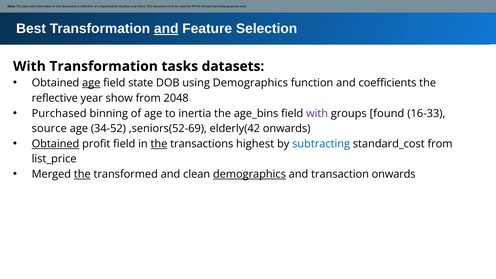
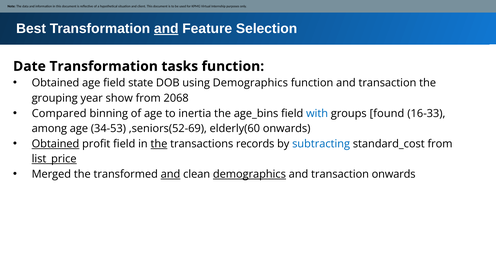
With at (29, 66): With -> Date
tasks datasets: datasets -> function
age at (91, 83) underline: present -> none
function and coefficients: coefficients -> transaction
reflective at (55, 98): reflective -> grouping
2048: 2048 -> 2068
Purchased: Purchased -> Compared
with at (317, 113) colour: purple -> blue
source: source -> among
34-52: 34-52 -> 34-53
elderly(42: elderly(42 -> elderly(60
highest: highest -> records
list_price underline: none -> present
the at (82, 174) underline: present -> none
and at (170, 174) underline: none -> present
